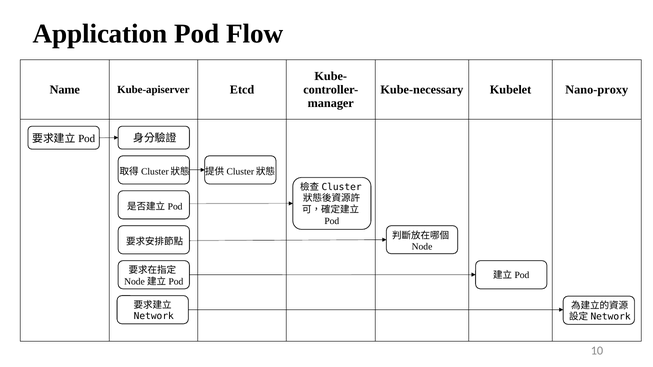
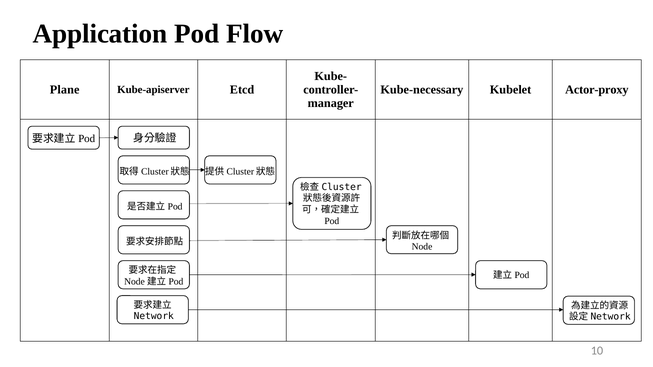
Name: Name -> Plane
Nano-proxy: Nano-proxy -> Actor-proxy
